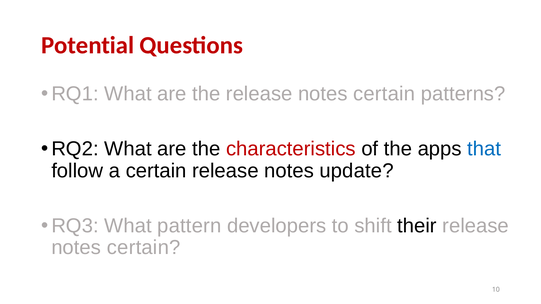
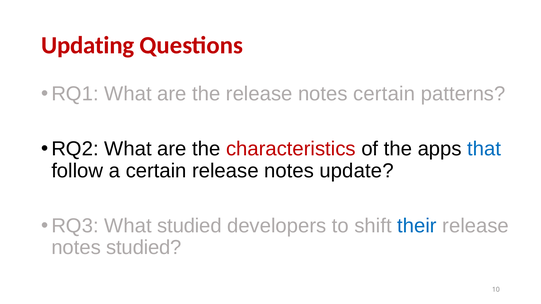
Potential: Potential -> Updating
What pattern: pattern -> studied
their colour: black -> blue
certain at (144, 248): certain -> studied
